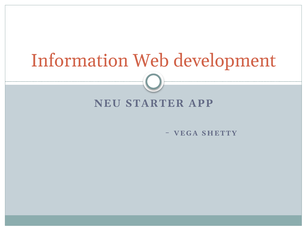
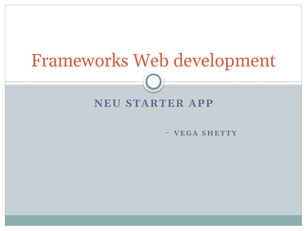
Information: Information -> Frameworks
